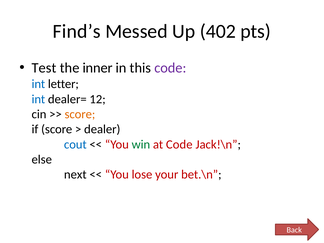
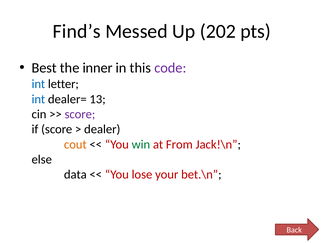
402: 402 -> 202
Test: Test -> Best
12: 12 -> 13
score at (80, 114) colour: orange -> purple
cout colour: blue -> orange
at Code: Code -> From
next: next -> data
